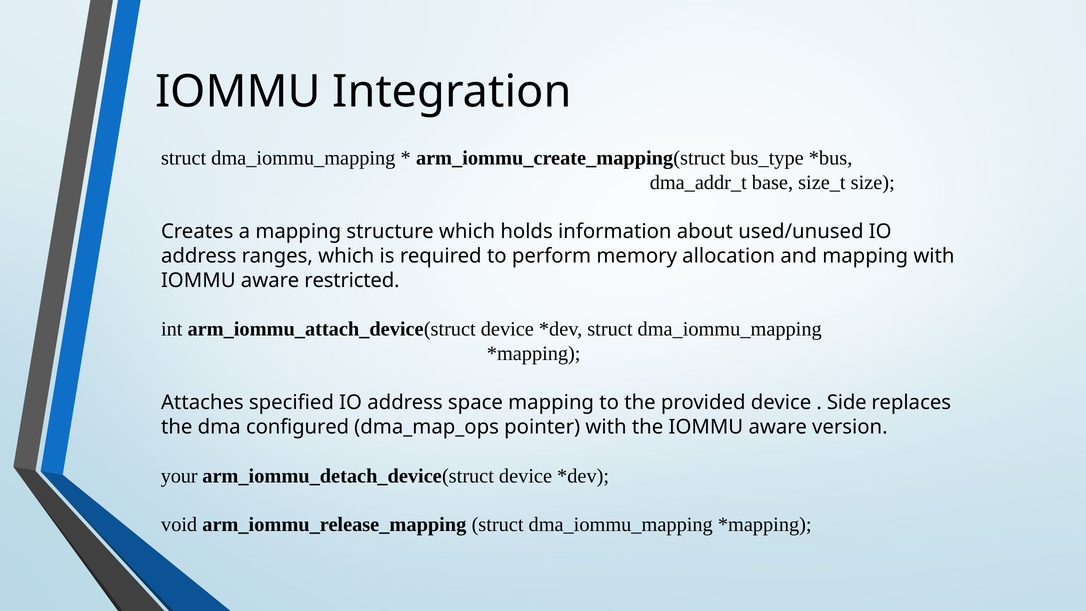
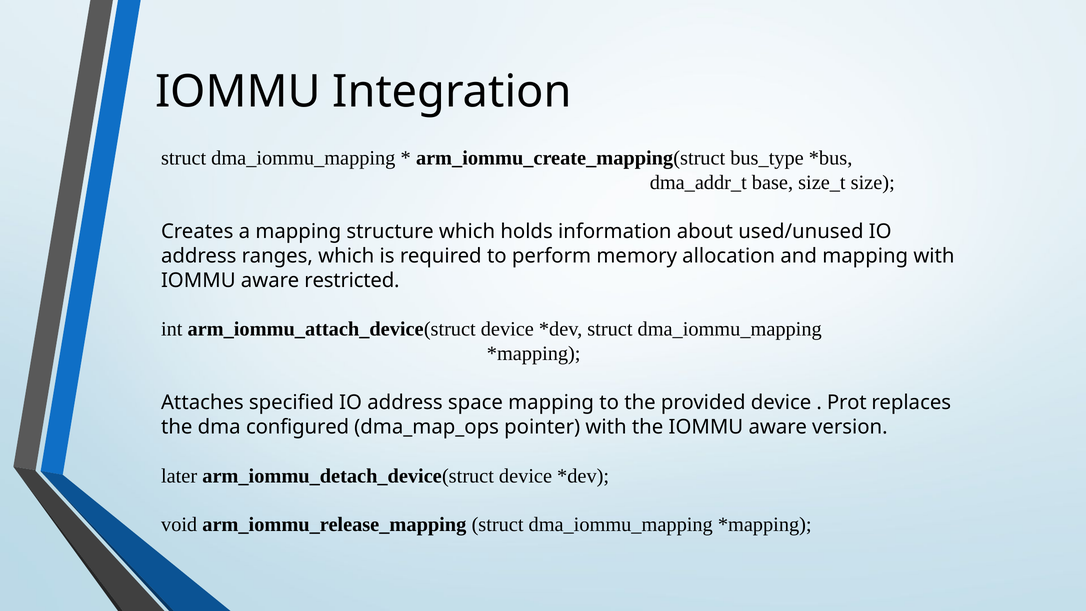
Side: Side -> Prot
your: your -> later
